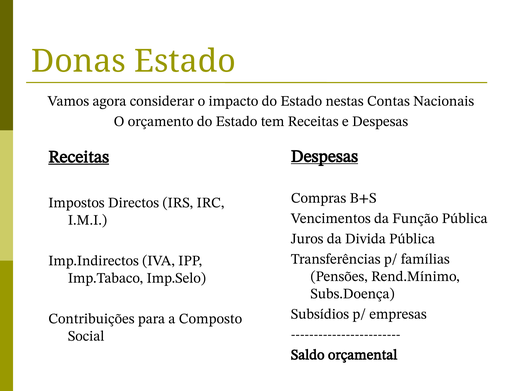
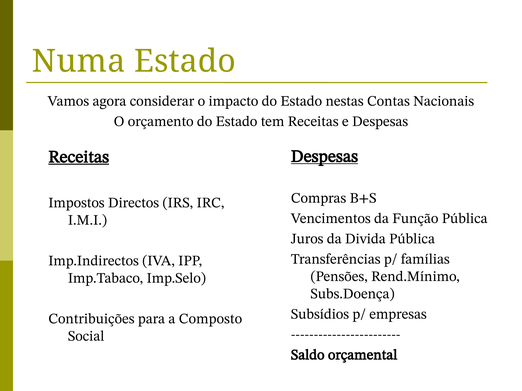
Donas: Donas -> Numa
